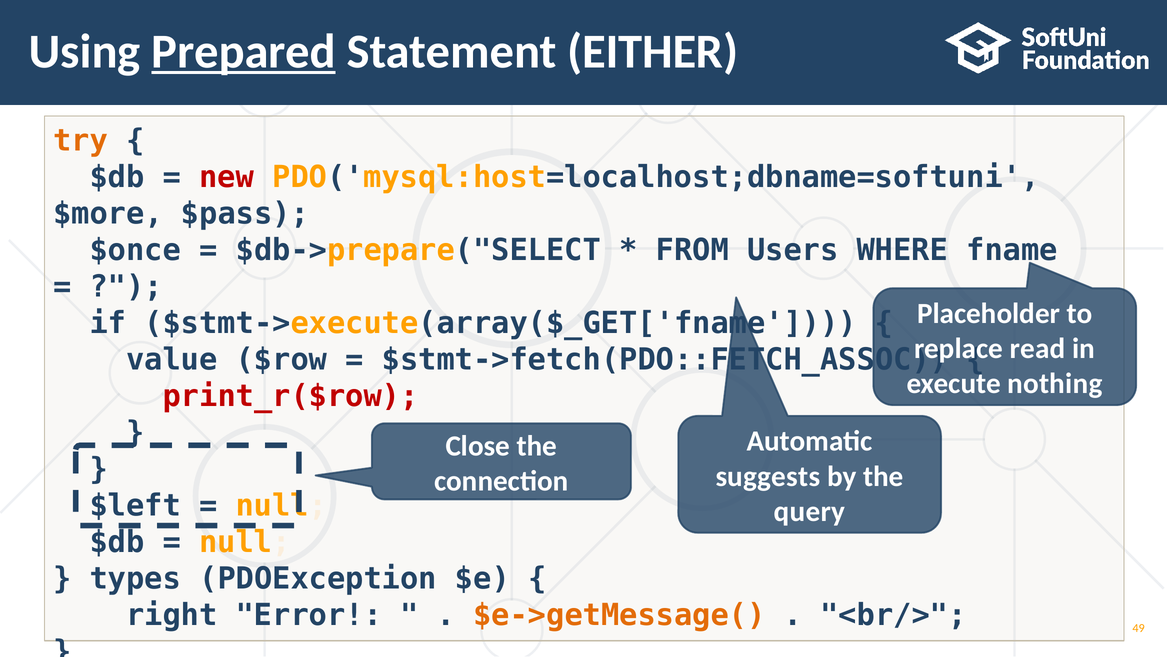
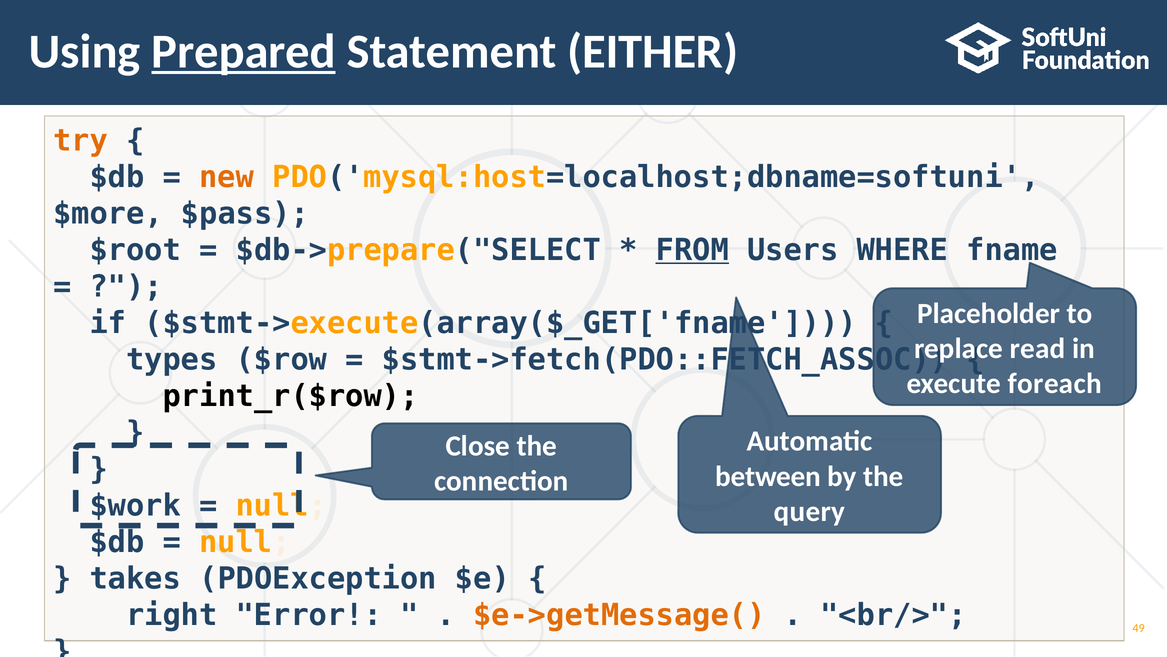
new colour: red -> orange
$once: $once -> $root
FROM underline: none -> present
value: value -> types
nothing: nothing -> foreach
print_r($row colour: red -> black
suggests: suggests -> between
$left: $left -> $work
types: types -> takes
